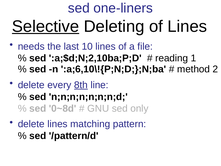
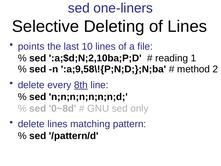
Selective underline: present -> none
needs: needs -> points
:a;6,10\!{P;N;D;};N;ba: :a;6,10\!{P;N;D;};N;ba -> :a;9,58\!{P;N;D;};N;ba
